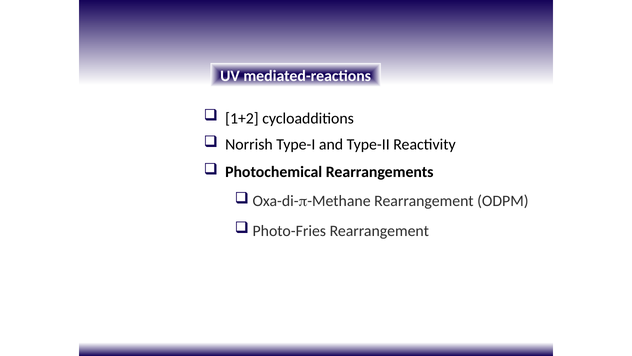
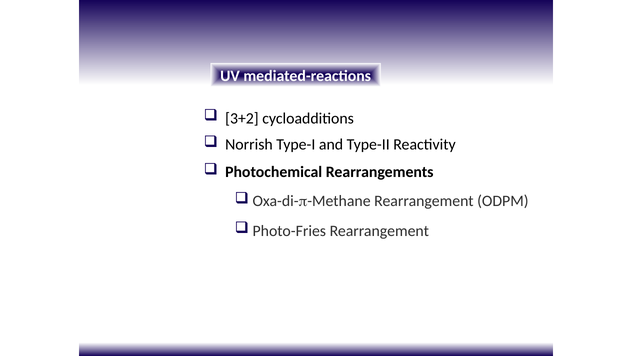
1+2: 1+2 -> 3+2
